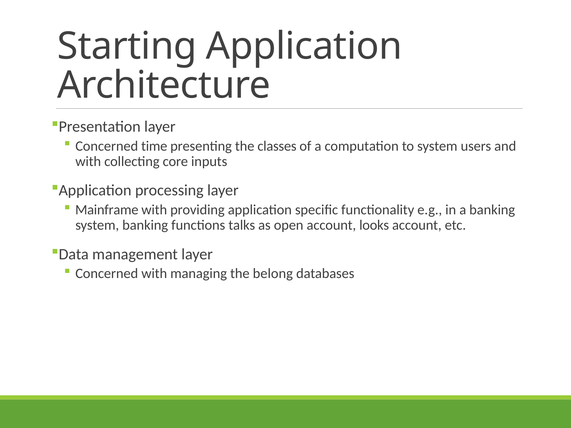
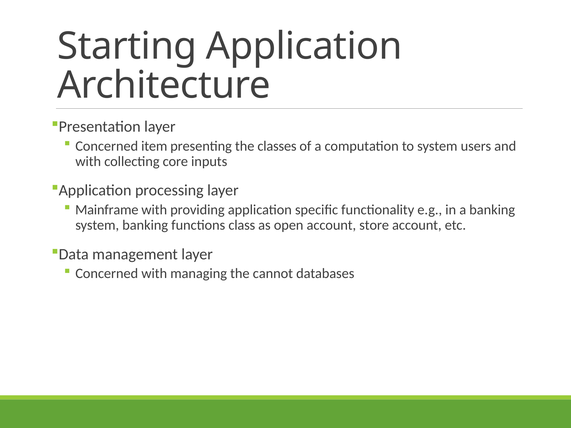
time: time -> item
talks: talks -> class
looks: looks -> store
belong: belong -> cannot
